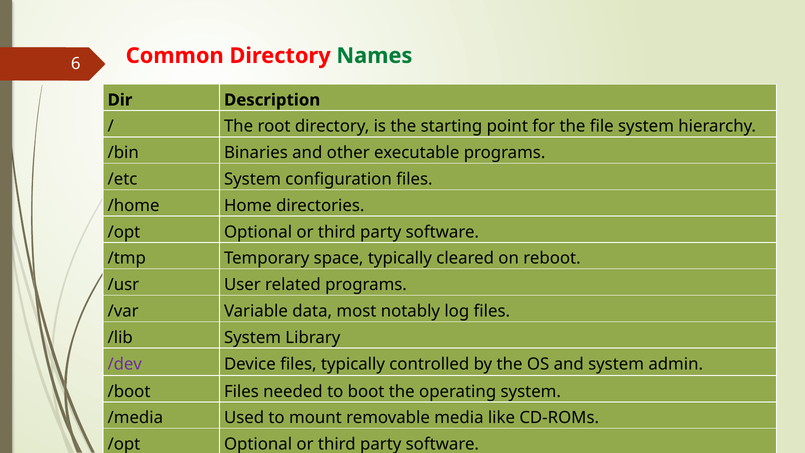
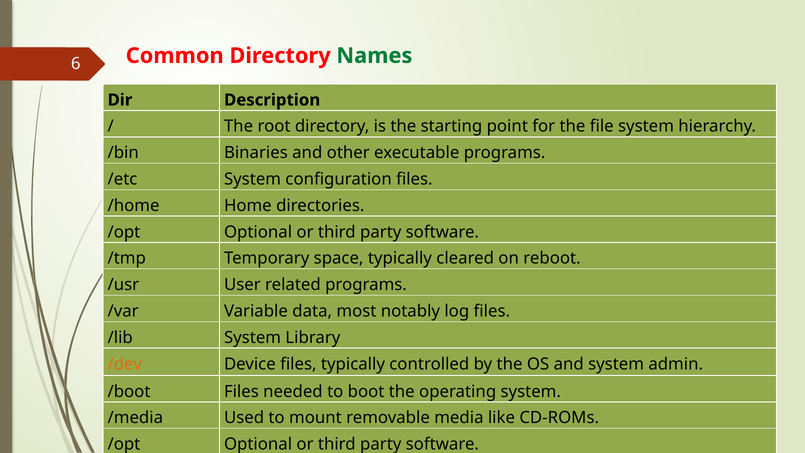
/dev colour: purple -> orange
